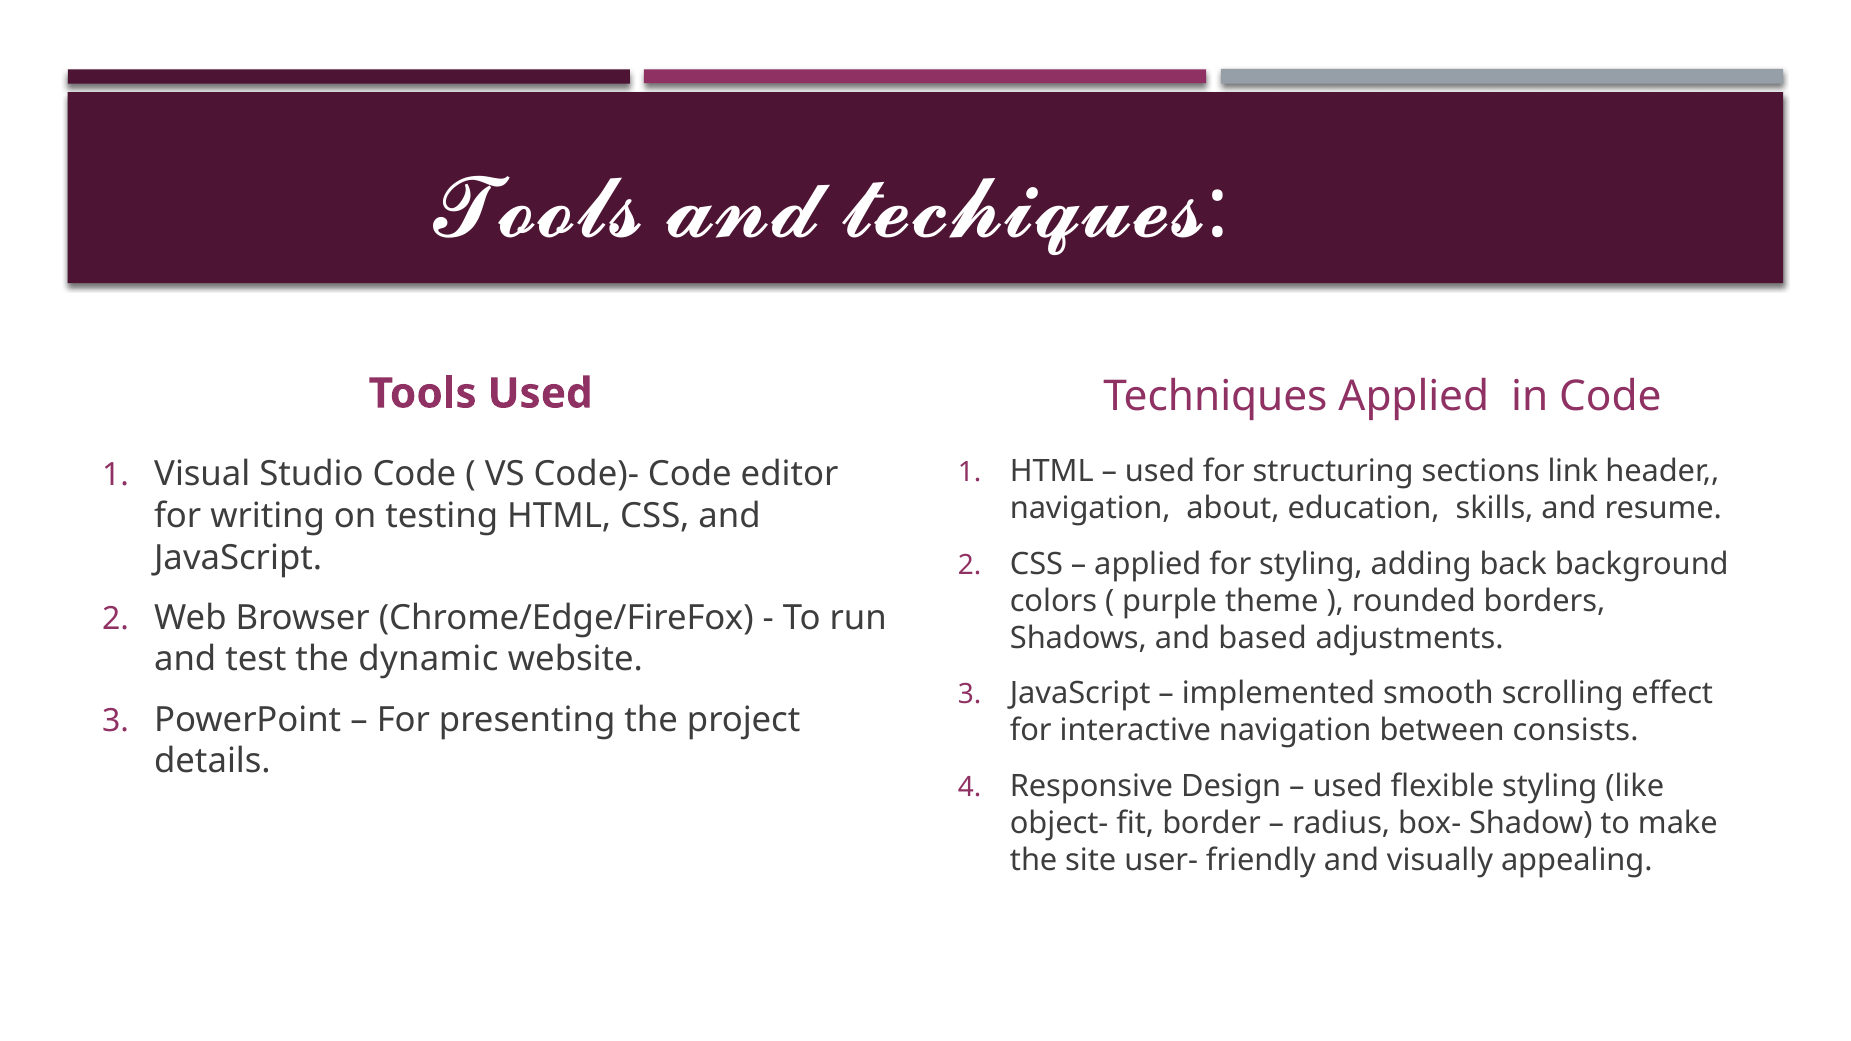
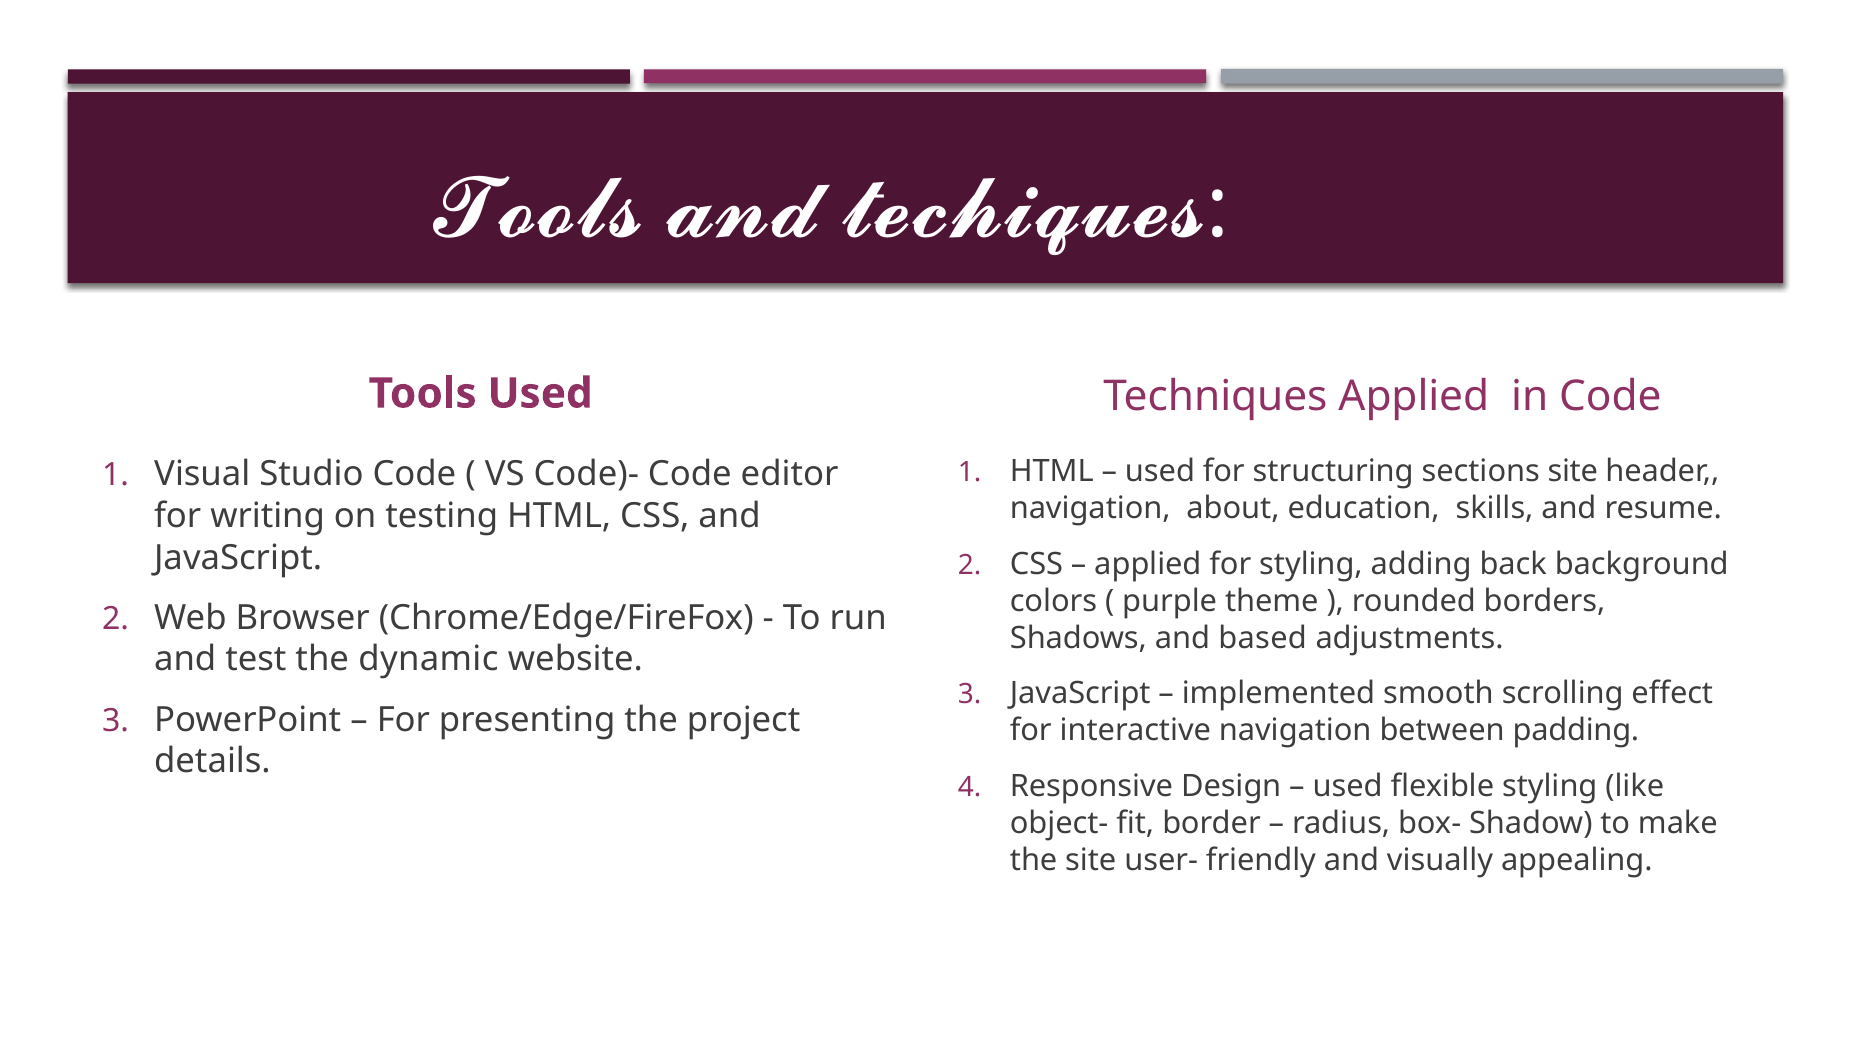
sections link: link -> site
consists: consists -> padding
